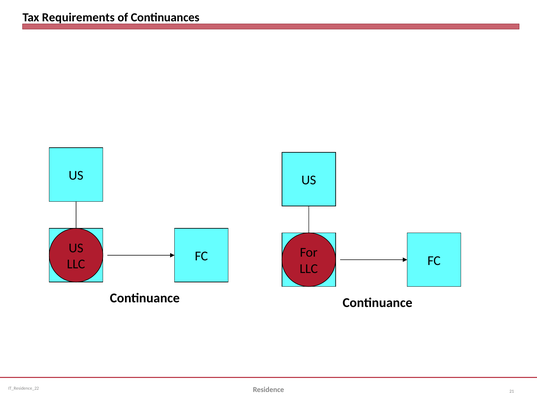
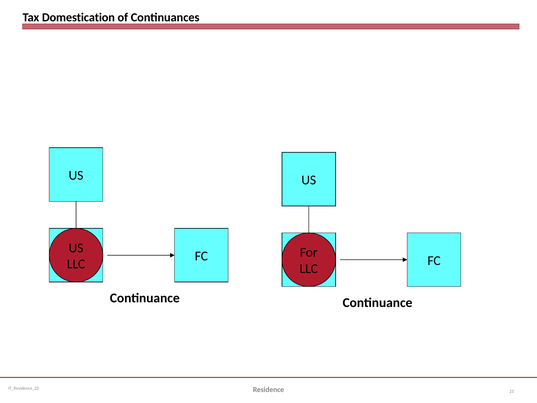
Requirements: Requirements -> Domestication
